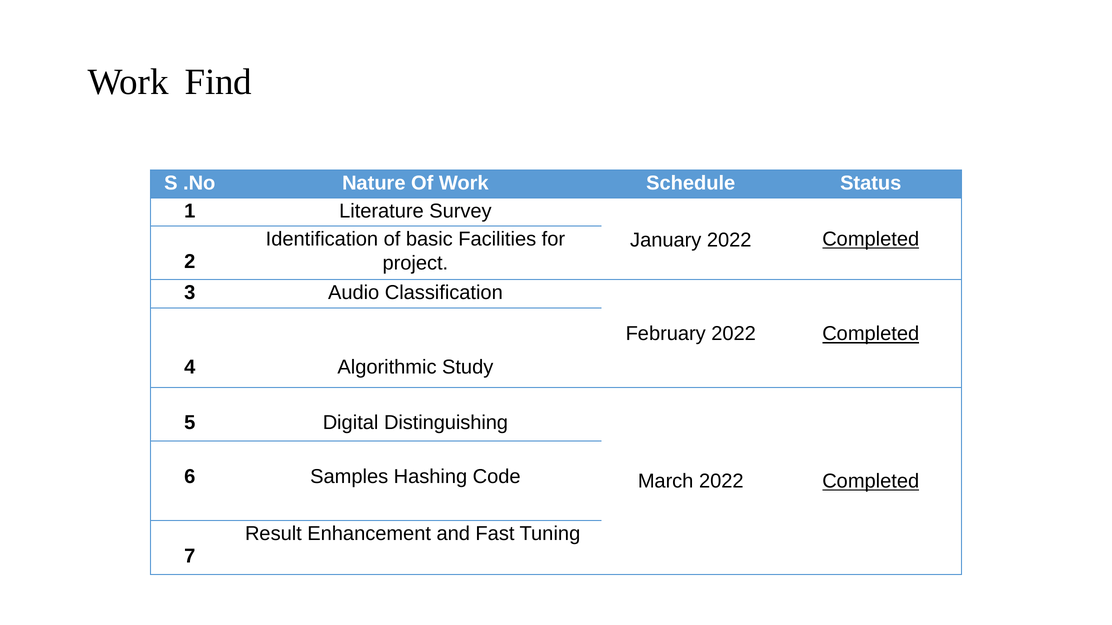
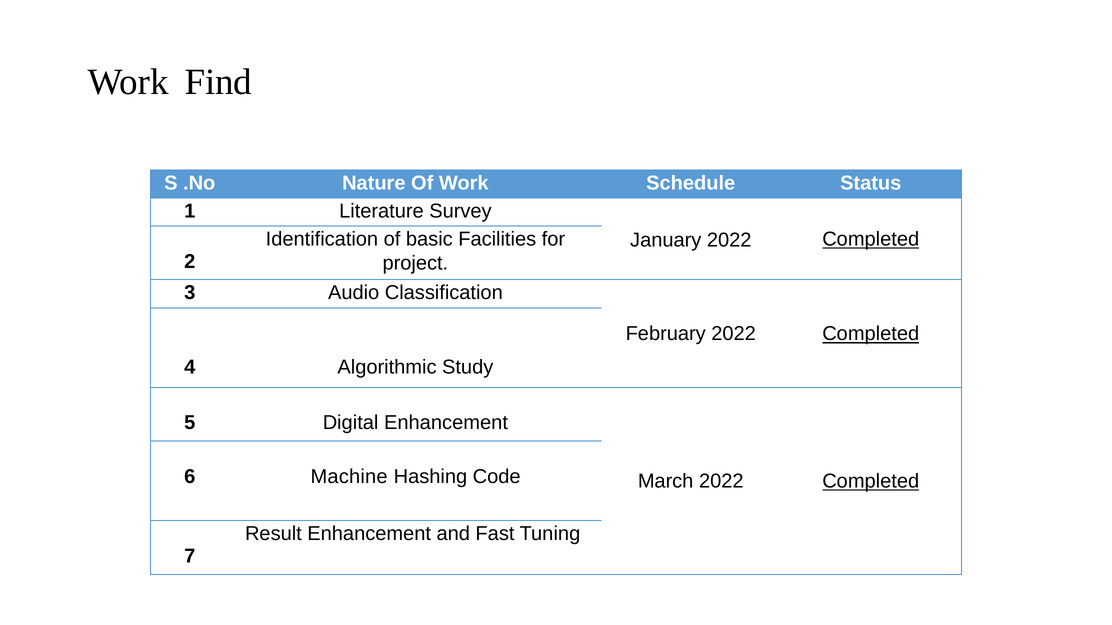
Digital Distinguishing: Distinguishing -> Enhancement
Samples: Samples -> Machine
